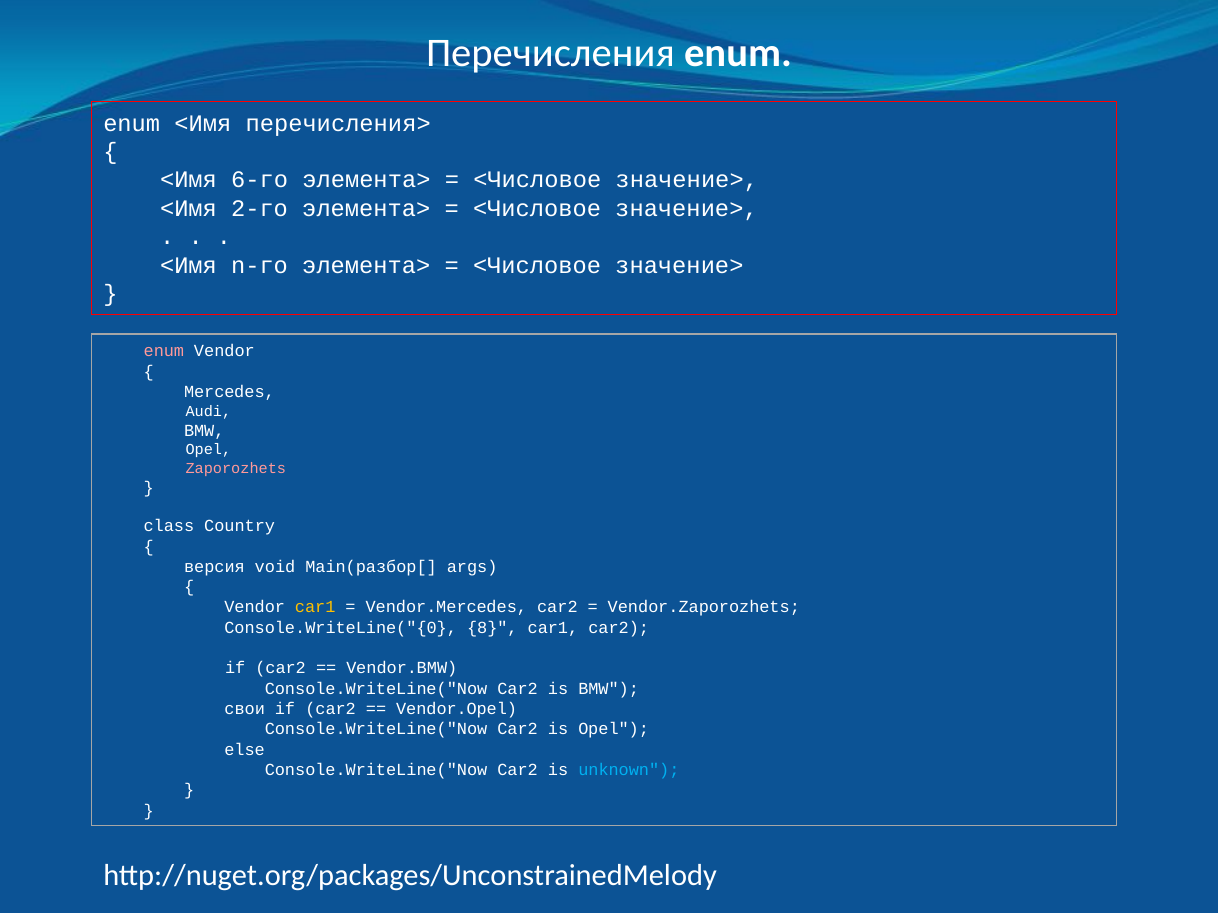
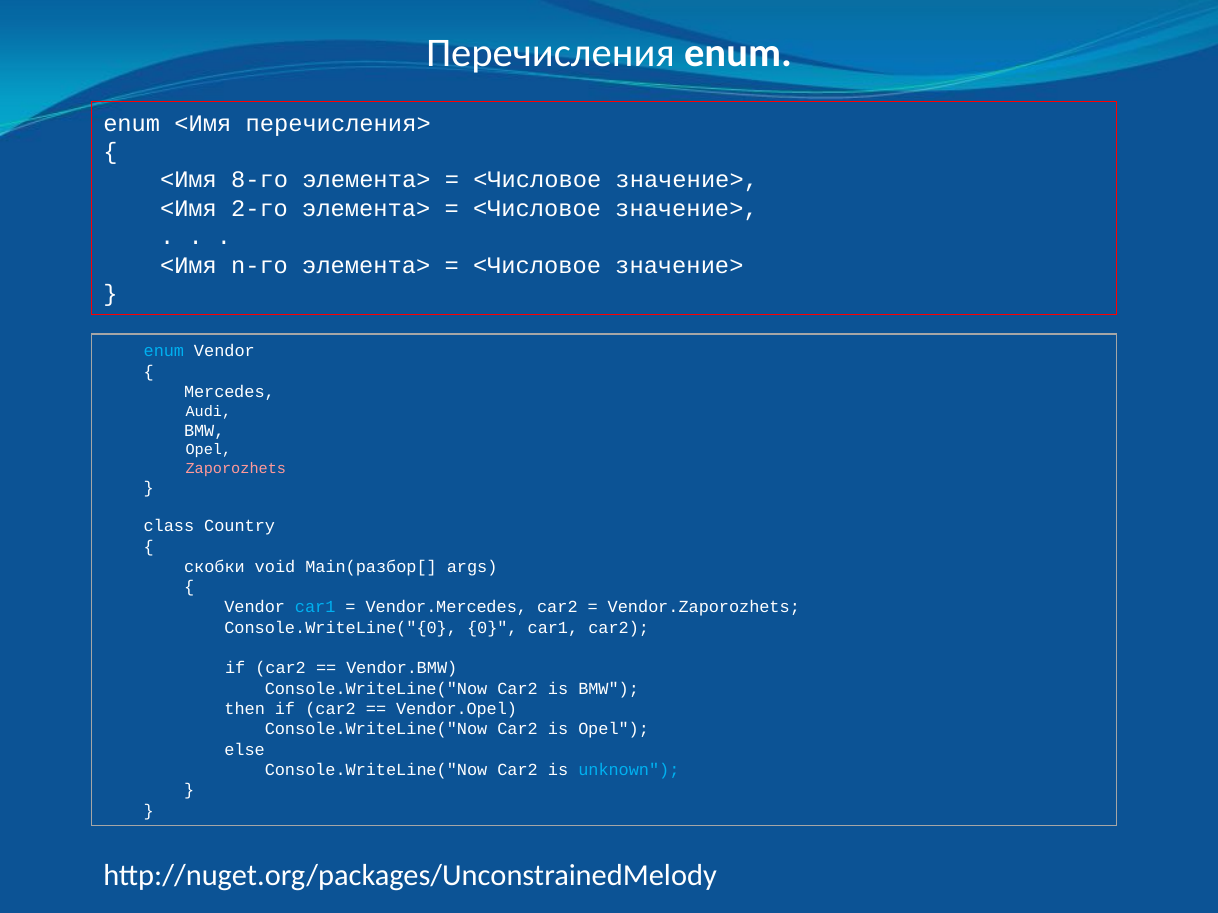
6-го: 6-го -> 8-го
enum at (164, 351) colour: pink -> light blue
версия: версия -> скобки
car1 at (315, 608) colour: yellow -> light blue
8: 8 -> 0
свои: свои -> then
